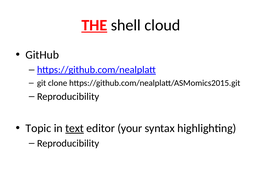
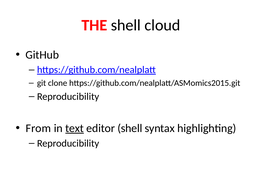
THE underline: present -> none
Topic: Topic -> From
editor your: your -> shell
